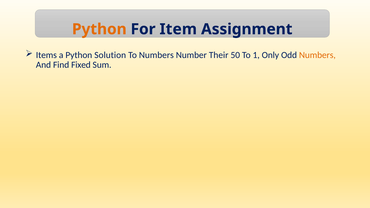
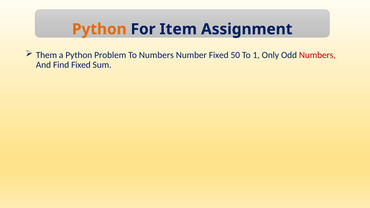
Items: Items -> Them
Solution: Solution -> Problem
Number Their: Their -> Fixed
Numbers at (317, 55) colour: orange -> red
